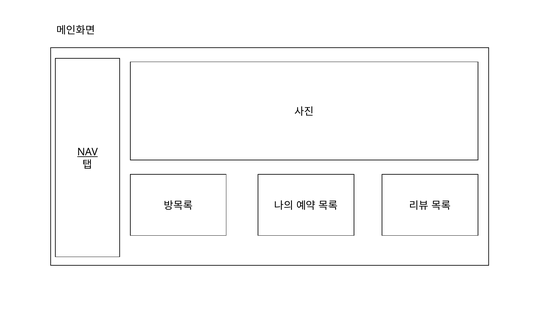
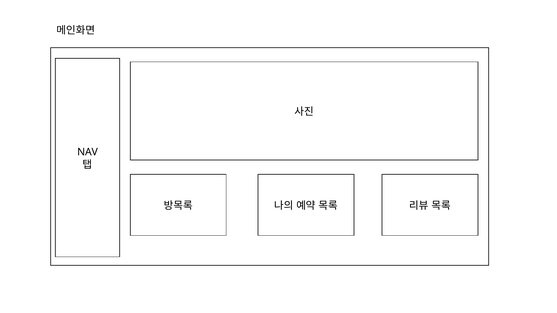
NAV underline: present -> none
